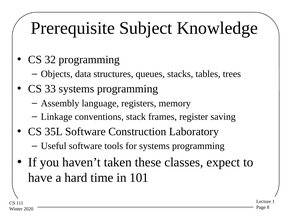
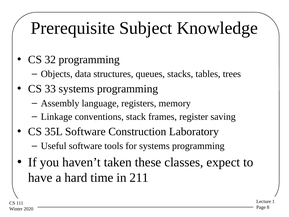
101: 101 -> 211
